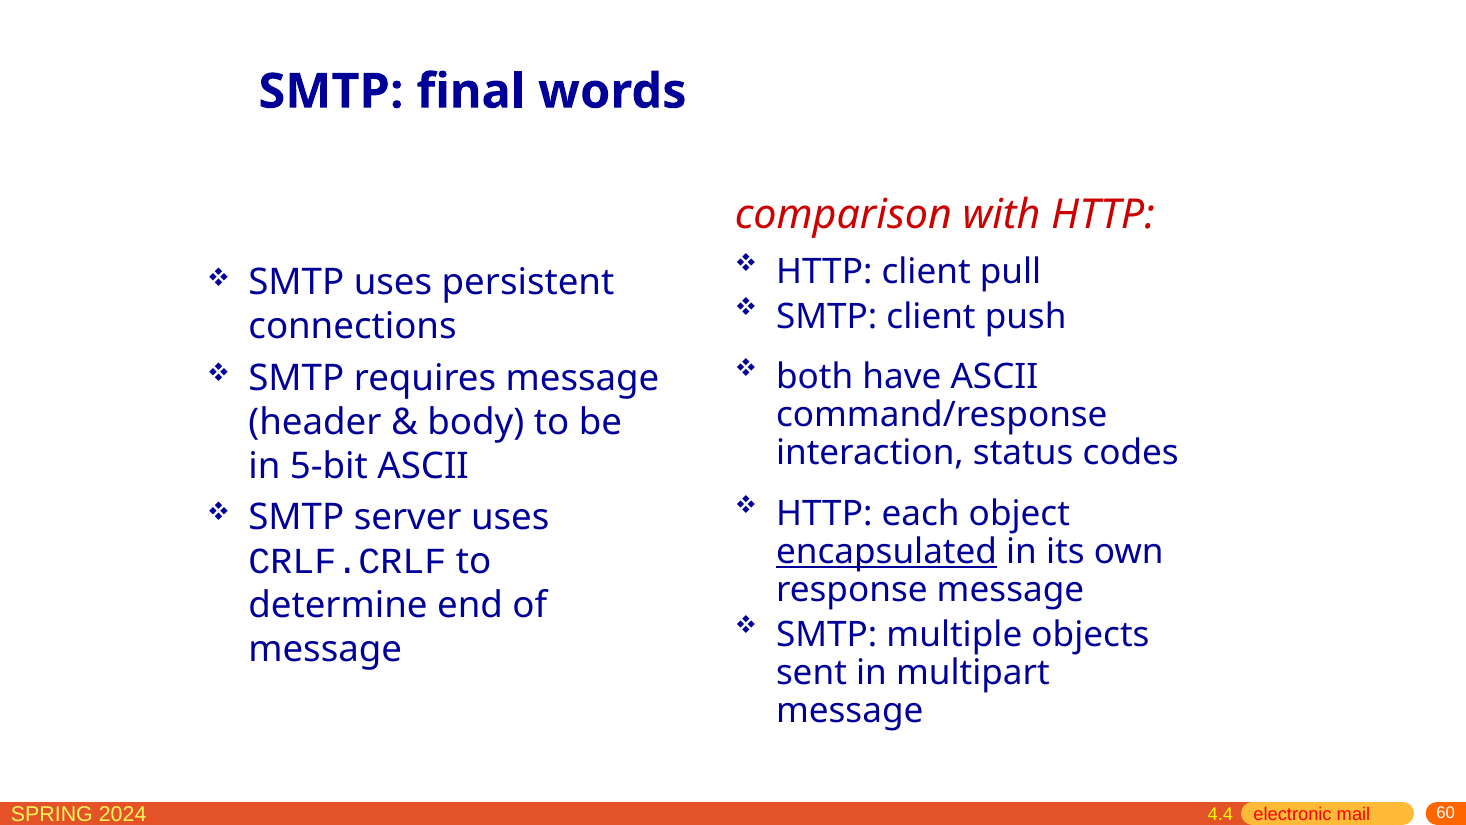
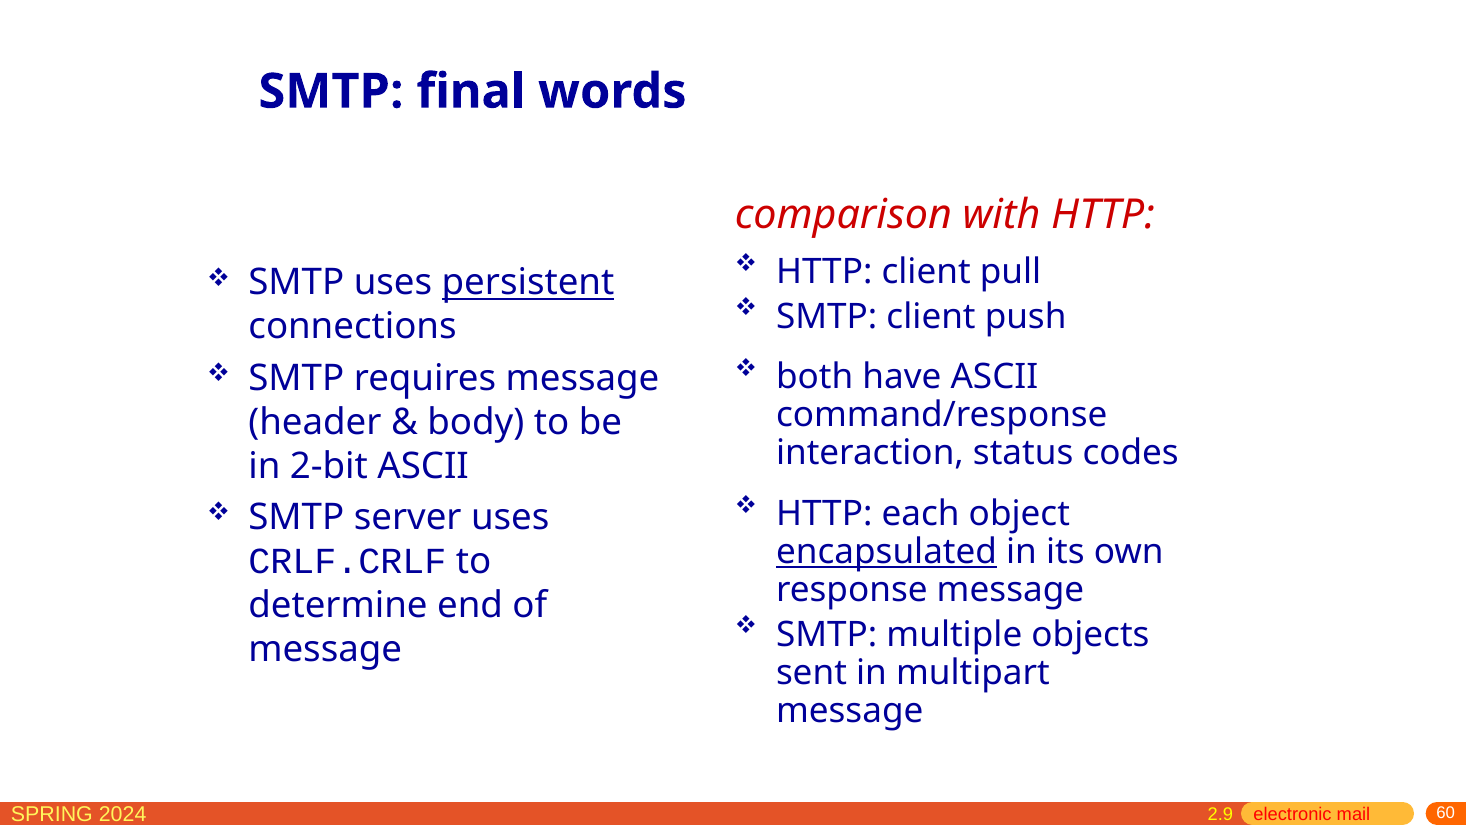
persistent underline: none -> present
5-bit: 5-bit -> 2-bit
4.4: 4.4 -> 2.9
